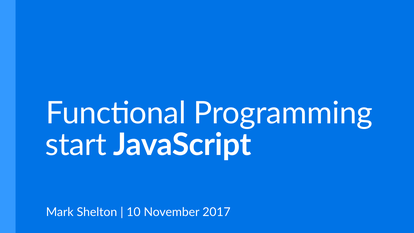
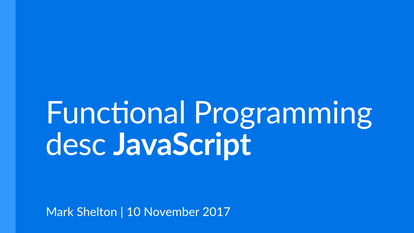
start: start -> desc
